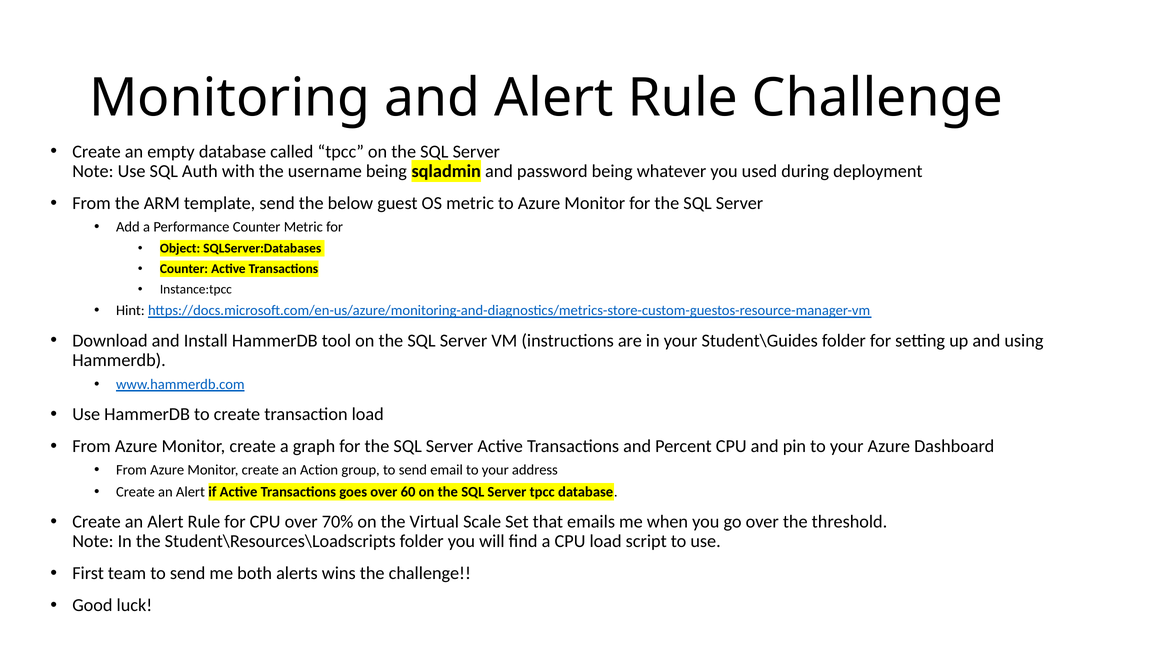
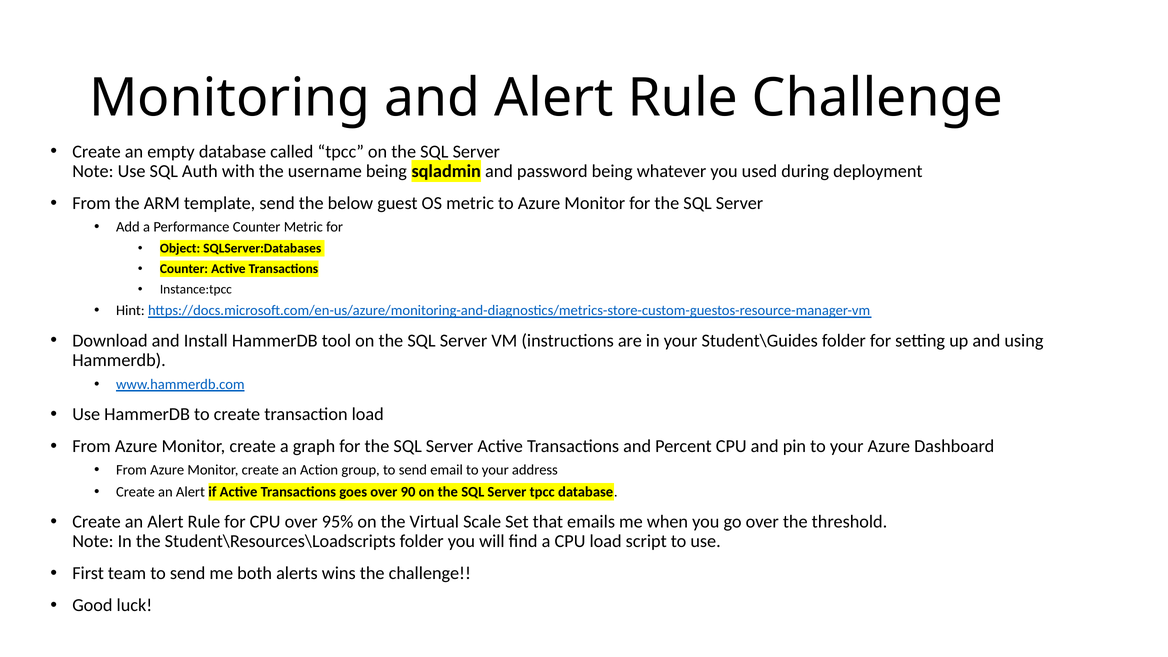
60: 60 -> 90
70%: 70% -> 95%
